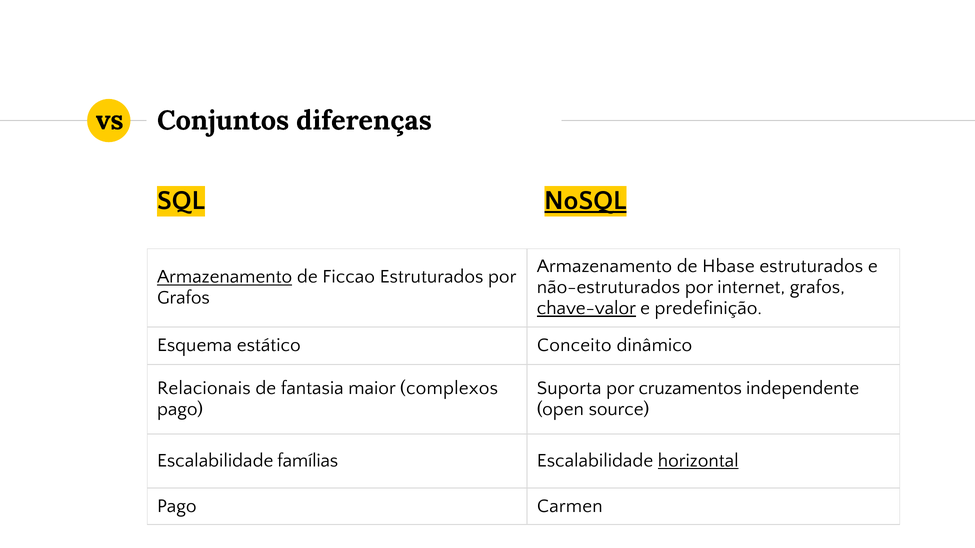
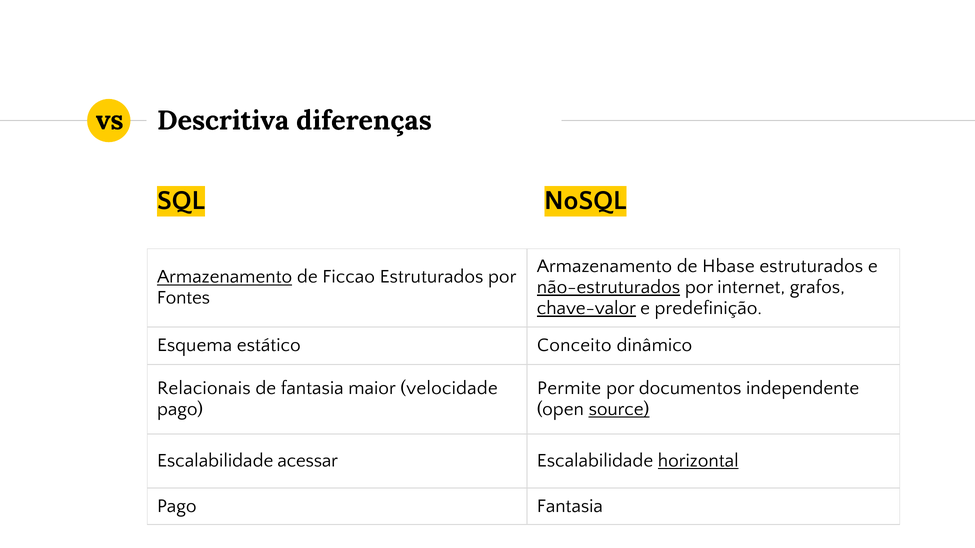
Conjuntos: Conjuntos -> Descritiva
NoSQL underline: present -> none
não-estruturados underline: none -> present
Grafos at (183, 298): Grafos -> Fontes
complexos: complexos -> velocidade
Suporta: Suporta -> Permite
cruzamentos: cruzamentos -> documentos
source underline: none -> present
famílias: famílias -> acessar
Pago Carmen: Carmen -> Fantasia
